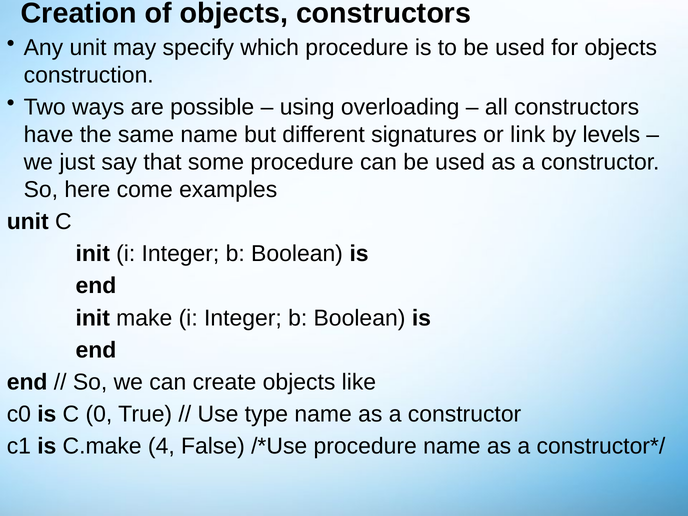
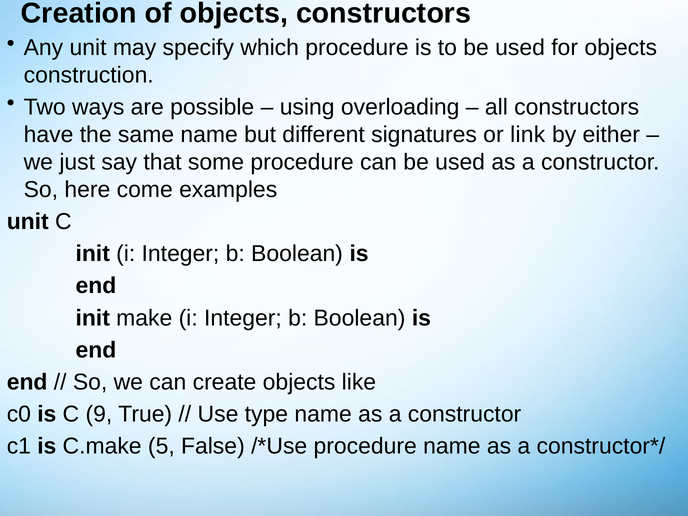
levels: levels -> either
0: 0 -> 9
4: 4 -> 5
